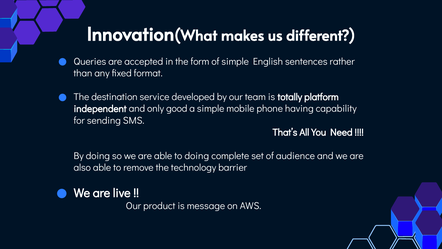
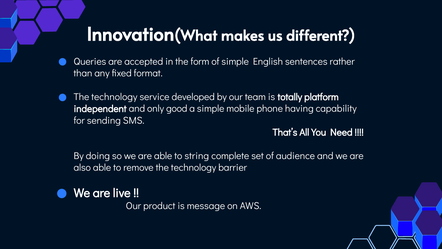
destination at (114, 97): destination -> technology
to doing: doing -> string
